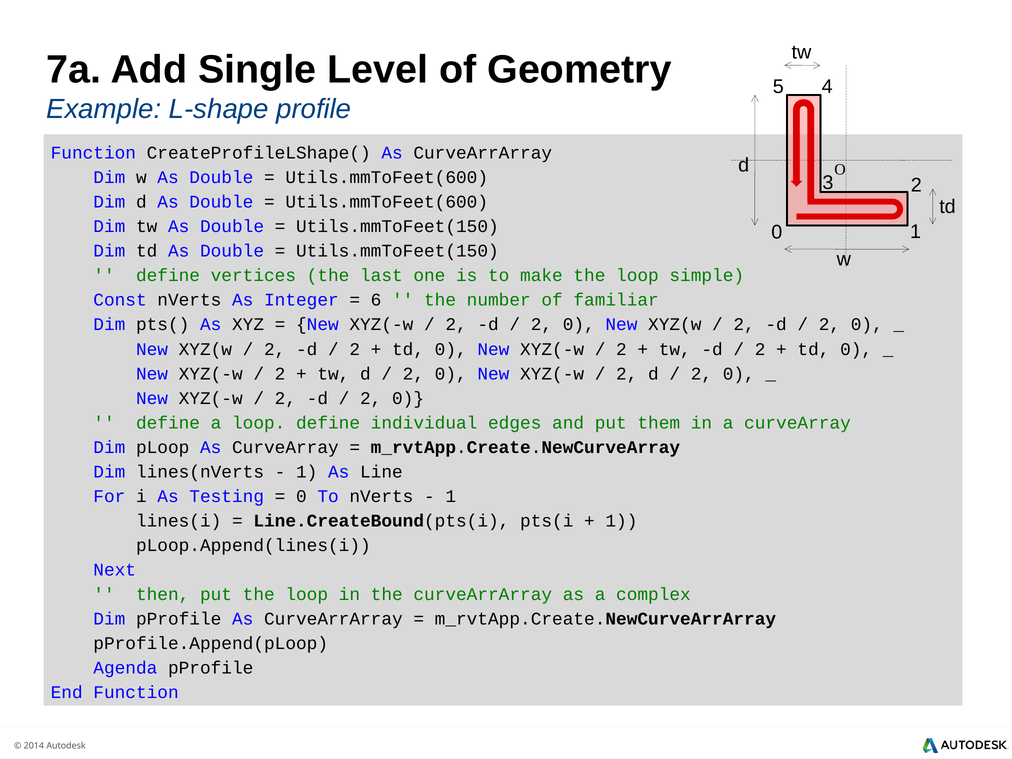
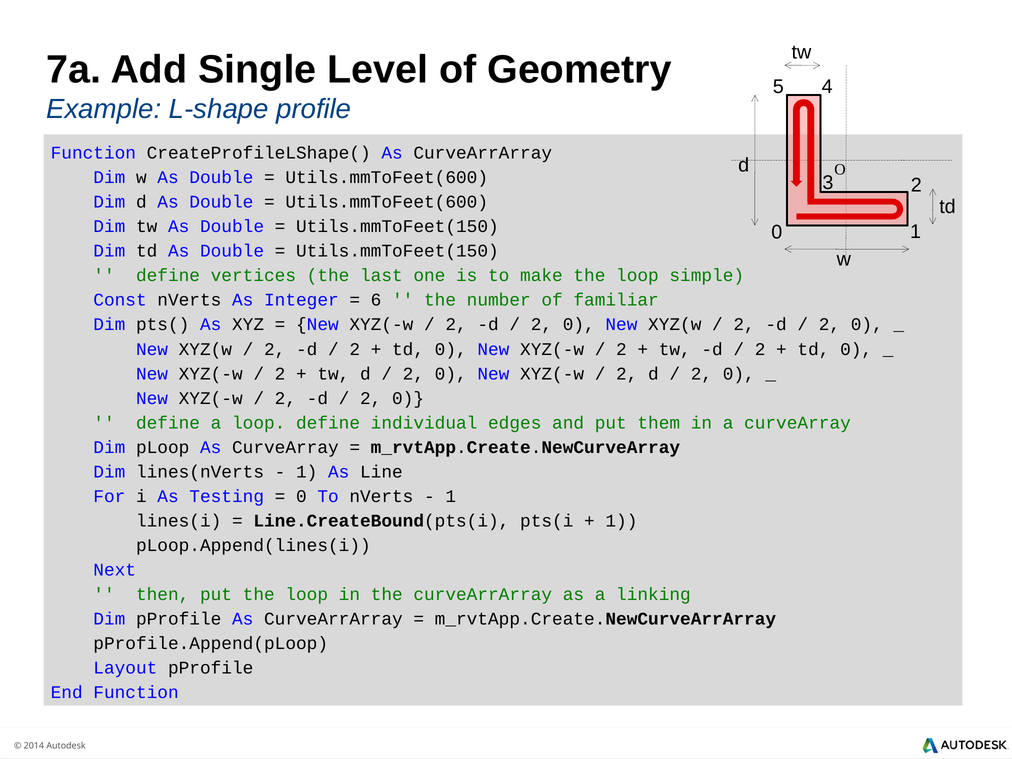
complex: complex -> linking
Agenda: Agenda -> Layout
